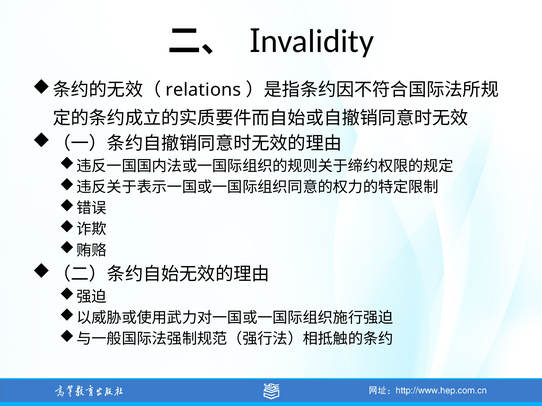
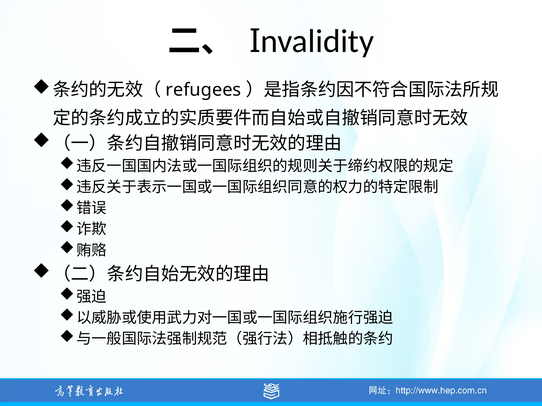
relations: relations -> refugees
